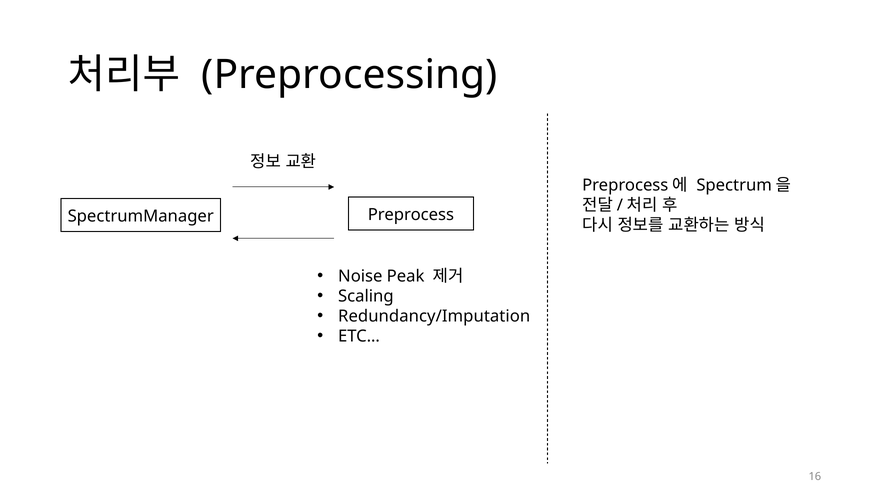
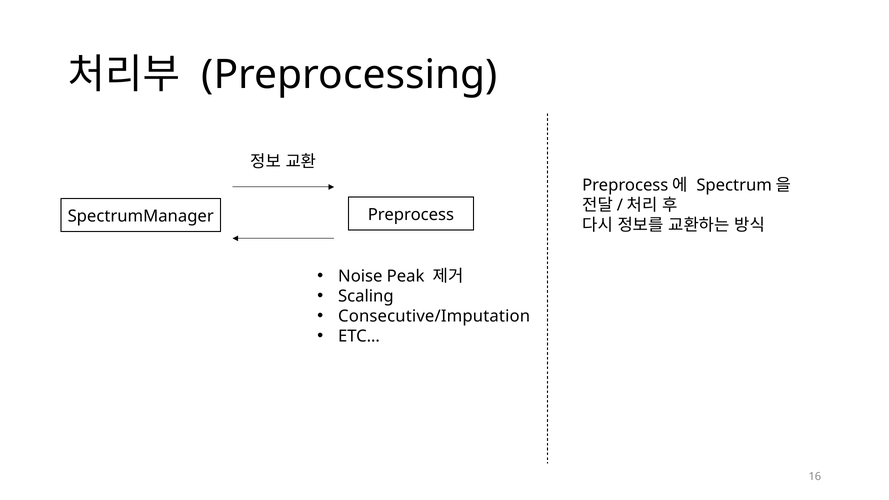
Redundancy/Imputation: Redundancy/Imputation -> Consecutive/Imputation
